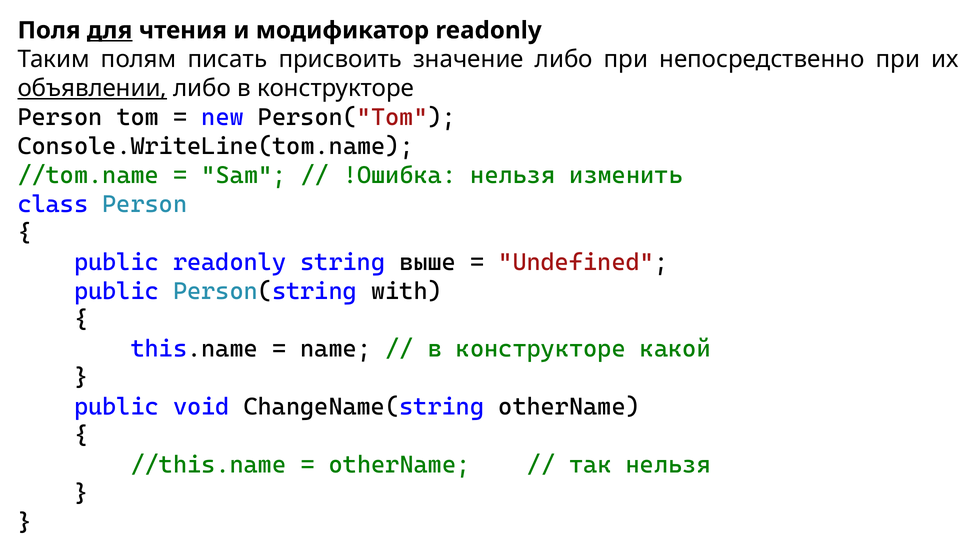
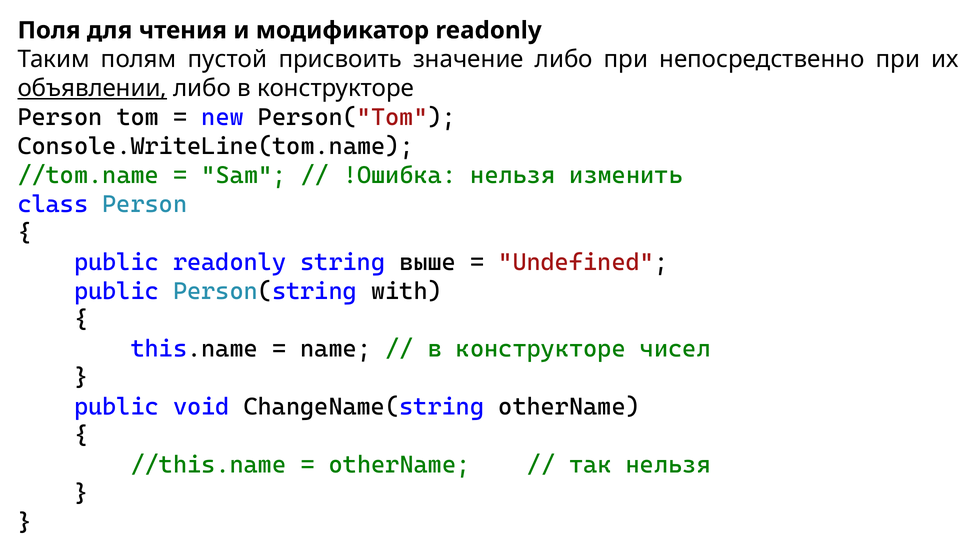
для underline: present -> none
писать: писать -> пустой
какой: какой -> чисел
